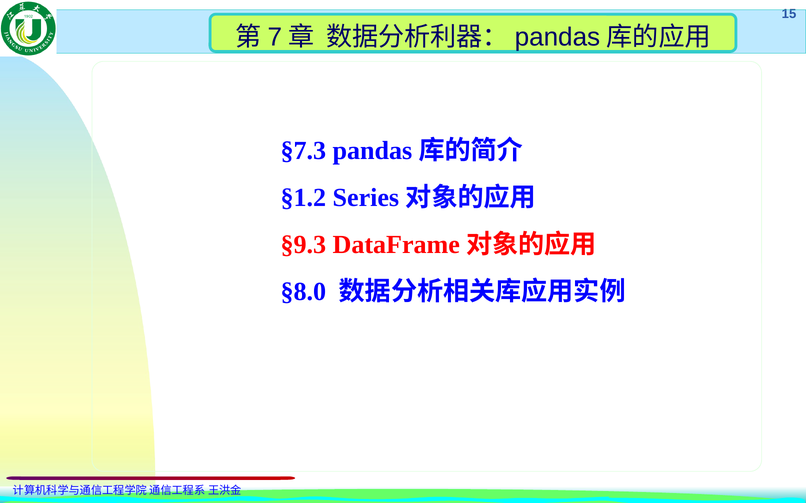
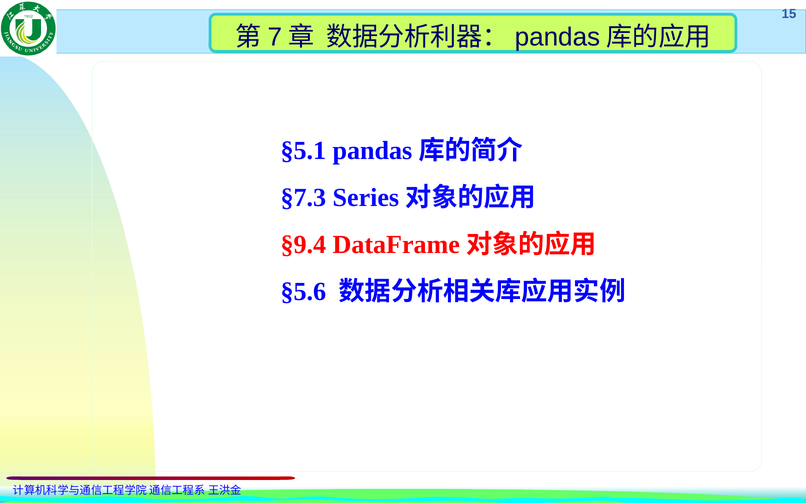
§7.3: §7.3 -> §5.1
§1.2: §1.2 -> §7.3
§9.3: §9.3 -> §9.4
§8.0: §8.0 -> §5.6
